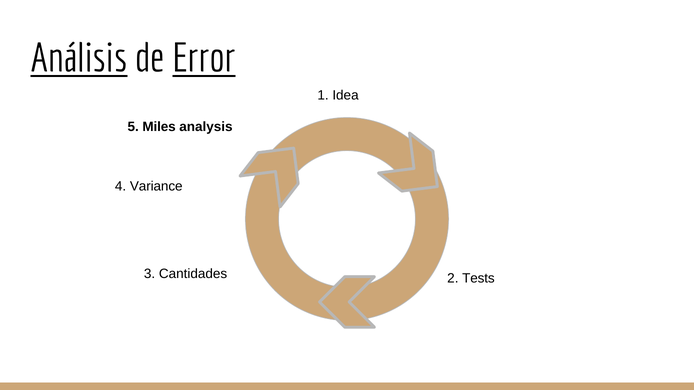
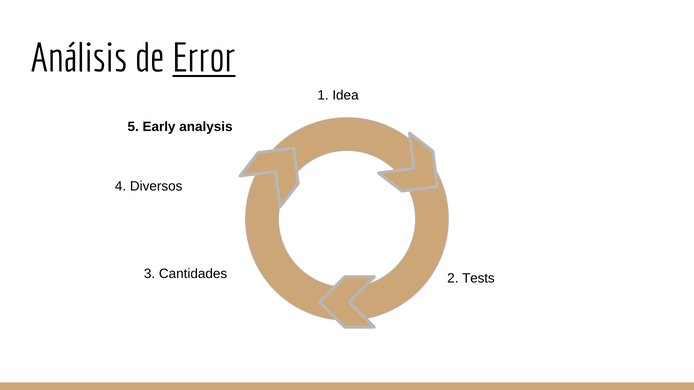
Análisis underline: present -> none
Miles: Miles -> Early
Variance: Variance -> Diversos
